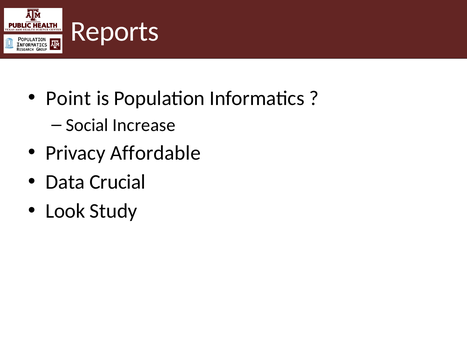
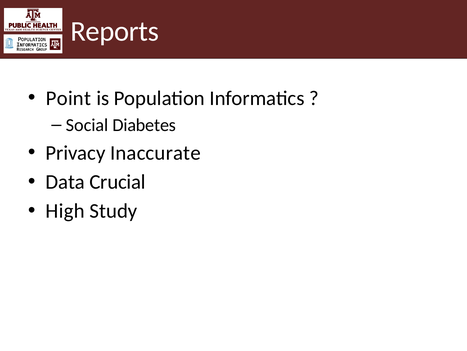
Increase: Increase -> Diabetes
Affordable: Affordable -> Inaccurate
Look: Look -> High
